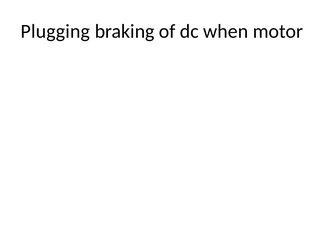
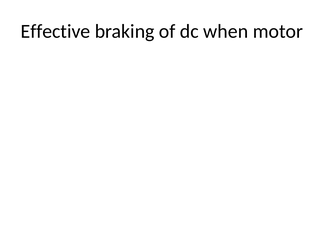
Plugging: Plugging -> Effective
